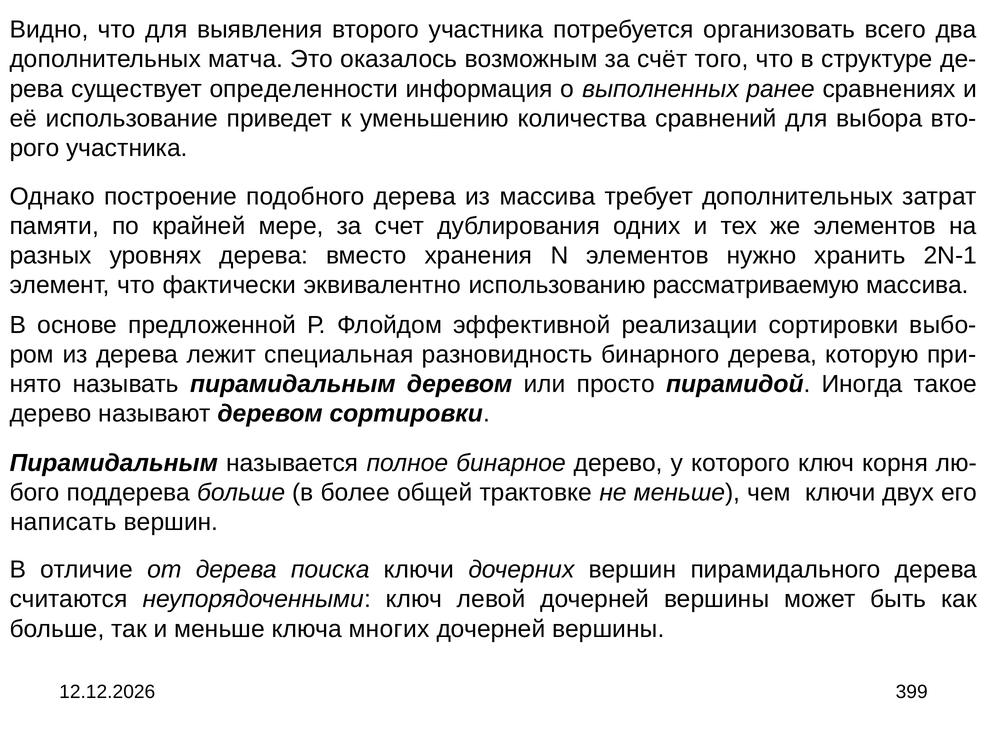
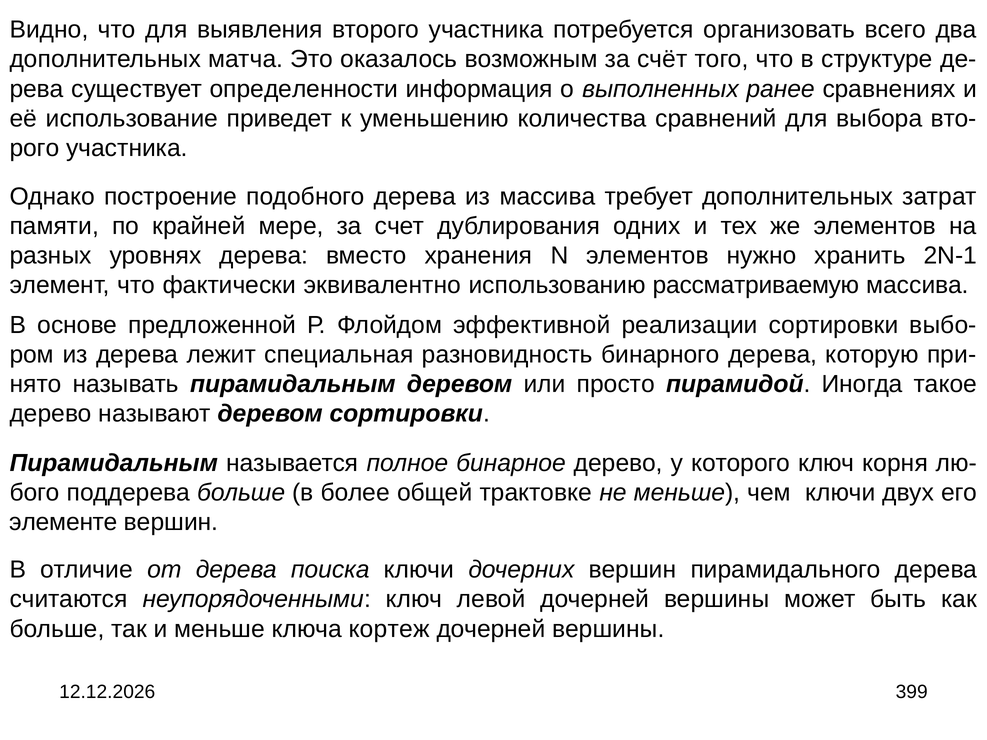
написать: написать -> элементе
многих: многих -> кортеж
